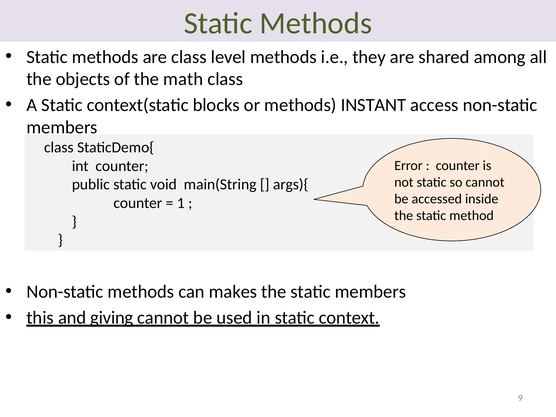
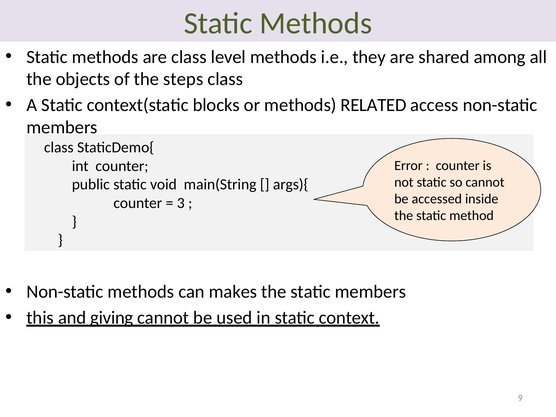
math: math -> steps
INSTANT: INSTANT -> RELATED
1: 1 -> 3
